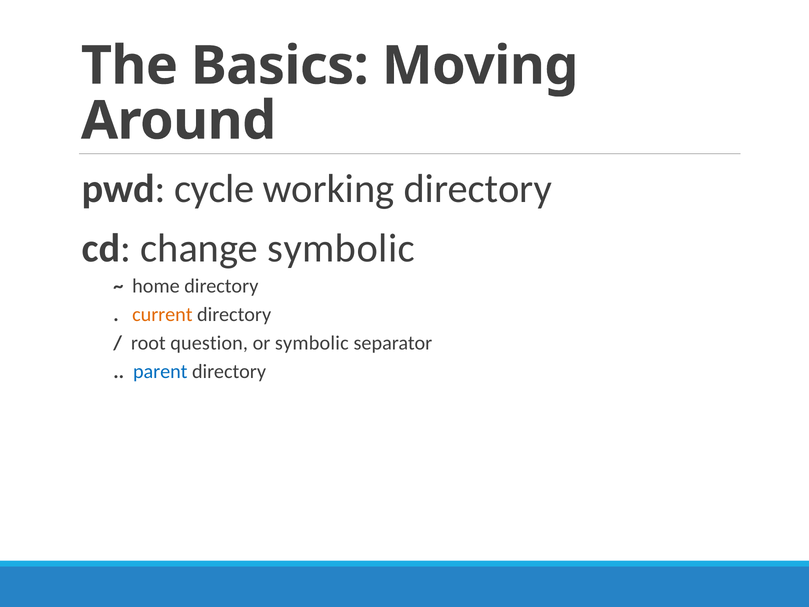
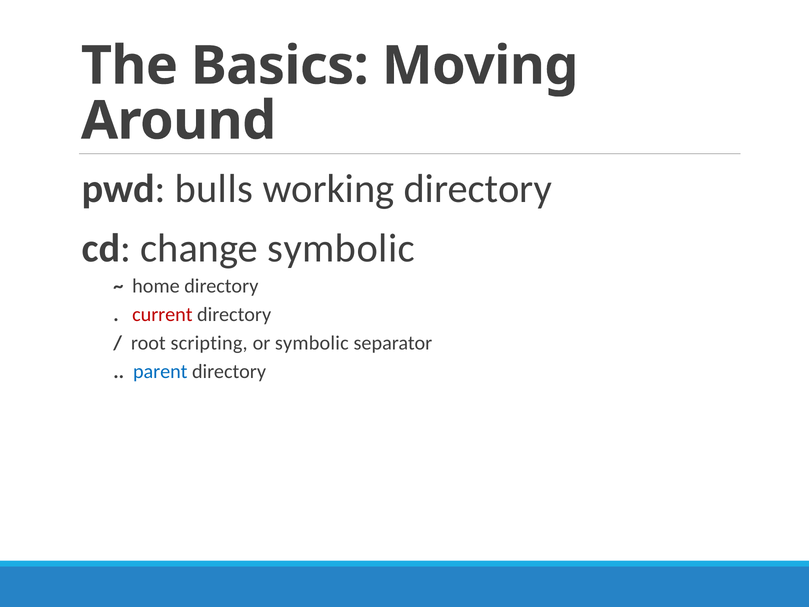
cycle: cycle -> bulls
current colour: orange -> red
question: question -> scripting
